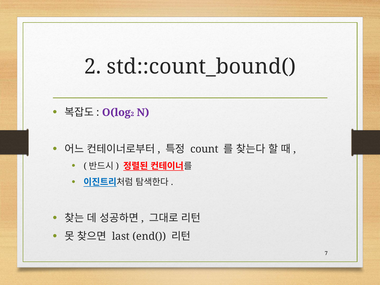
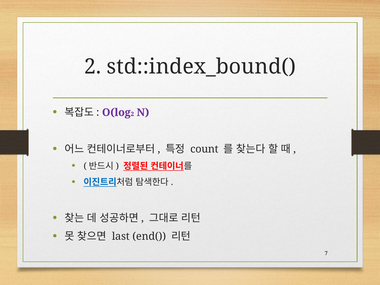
std::count_bound(: std::count_bound( -> std::index_bound(
